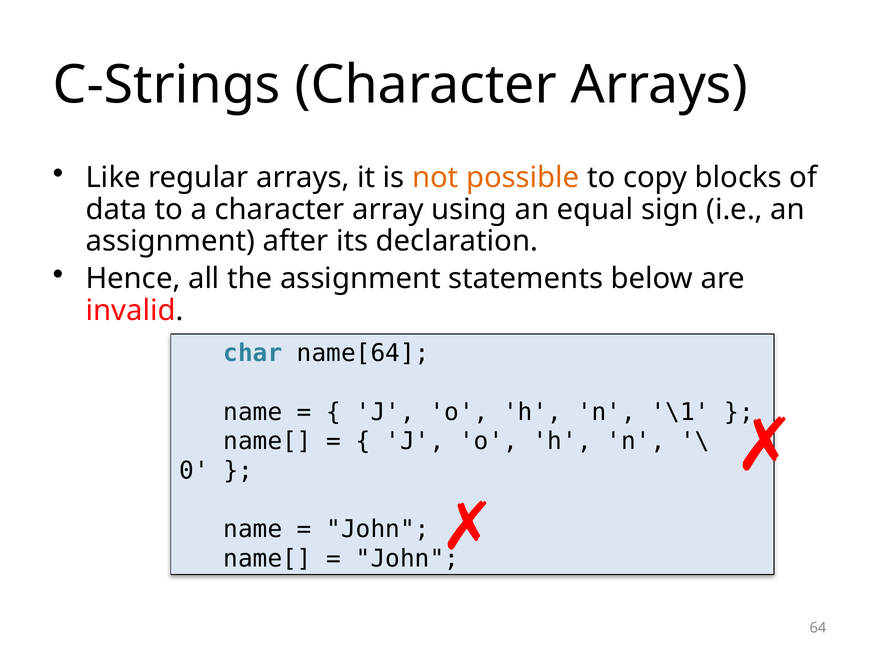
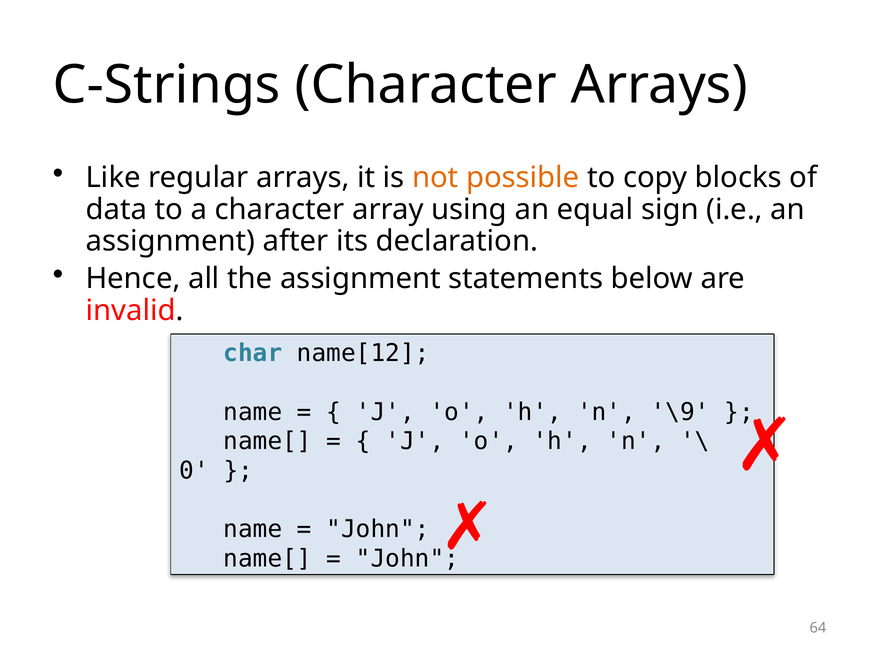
name[64: name[64 -> name[12
\1: \1 -> \9
